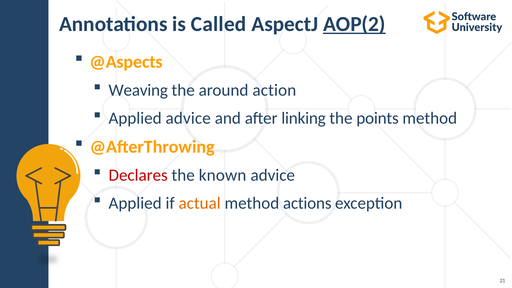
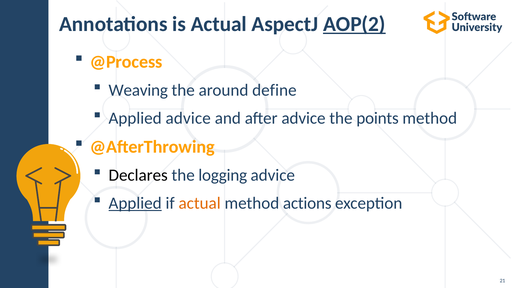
is Called: Called -> Actual
@Aspects: @Aspects -> @Process
action: action -> define
after linking: linking -> advice
Declares colour: red -> black
known: known -> logging
Applied at (135, 203) underline: none -> present
